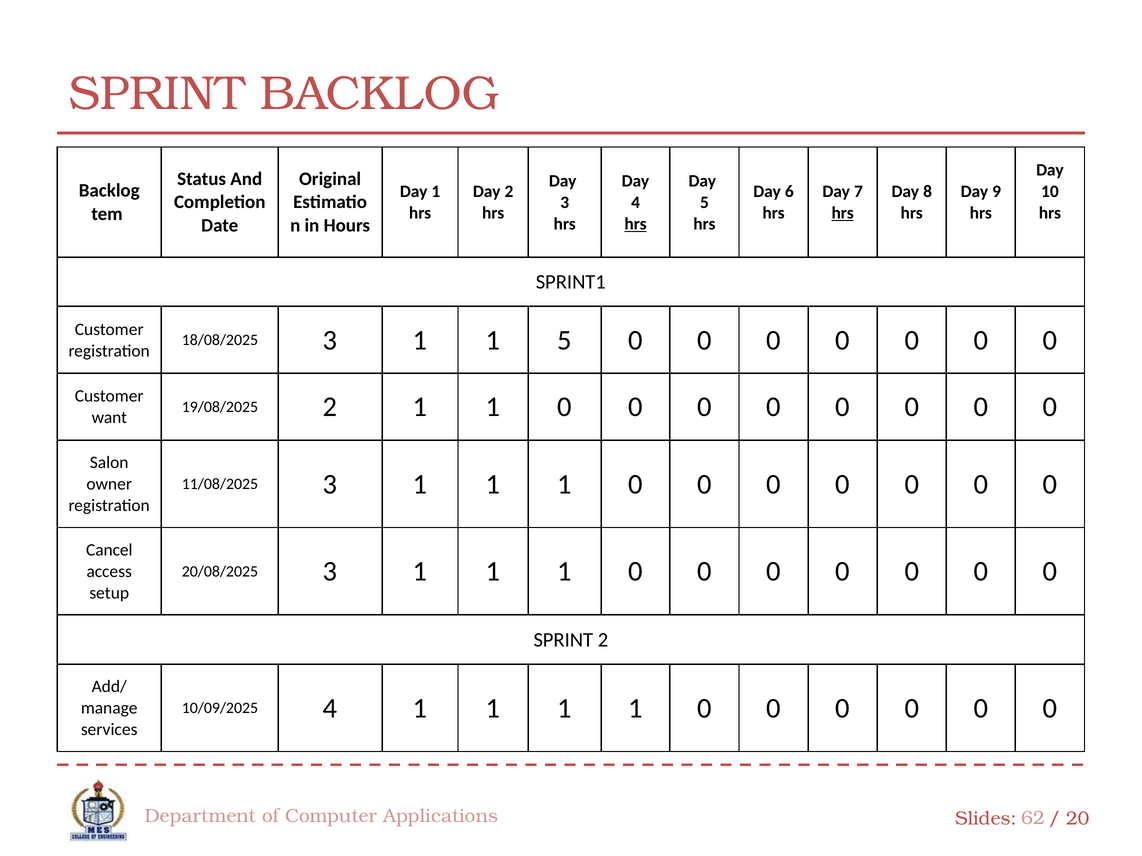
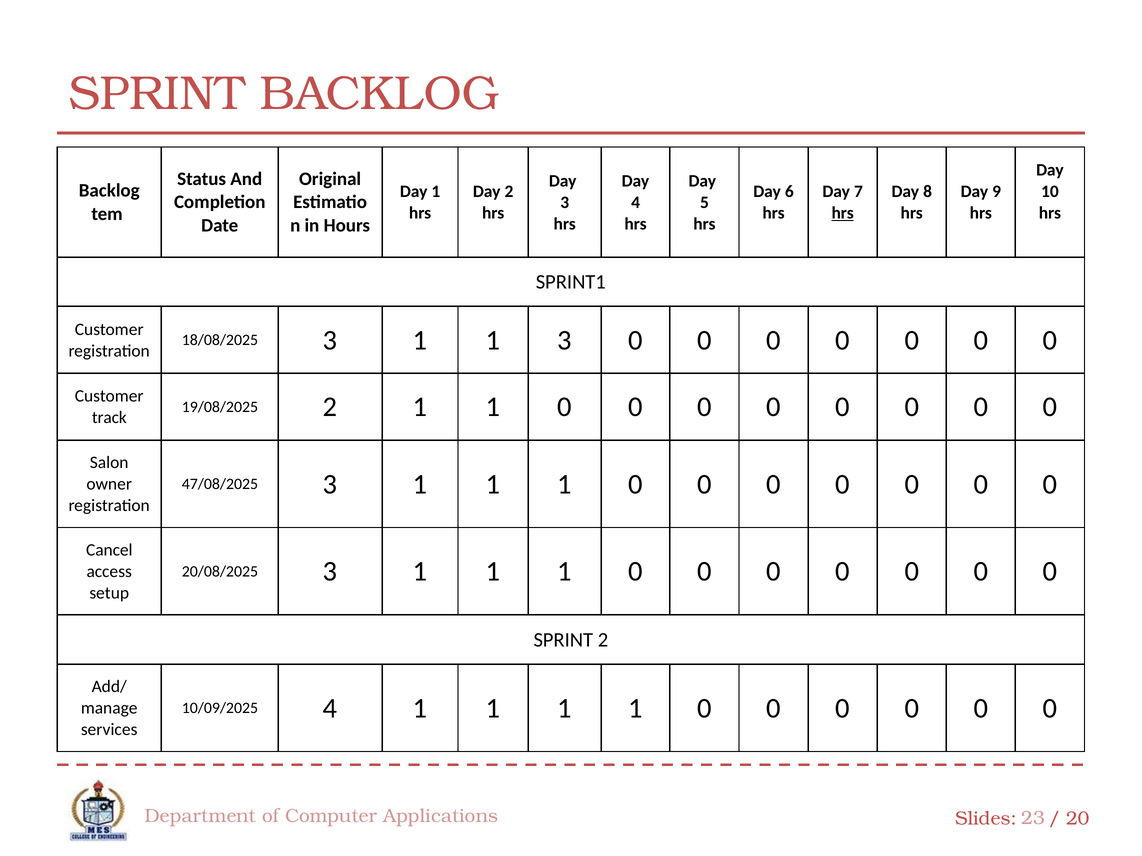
hrs at (636, 224) underline: present -> none
1 5: 5 -> 3
want: want -> track
11/08/2025: 11/08/2025 -> 47/08/2025
62: 62 -> 23
